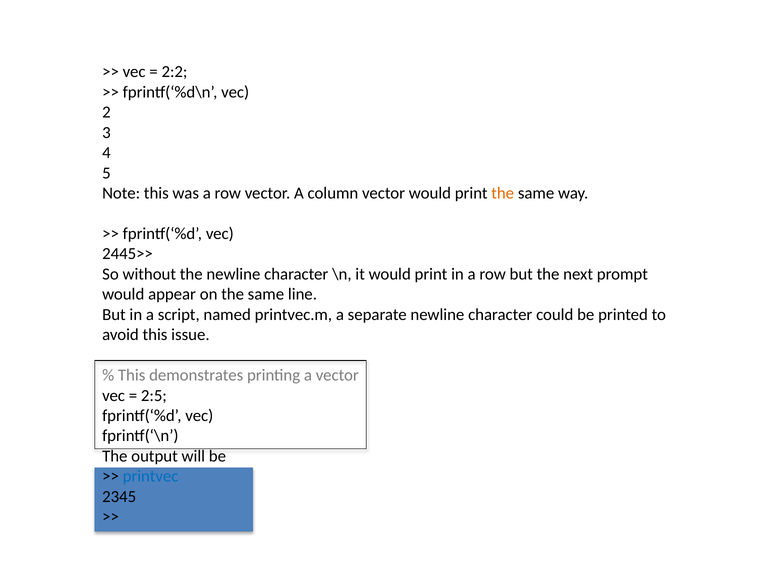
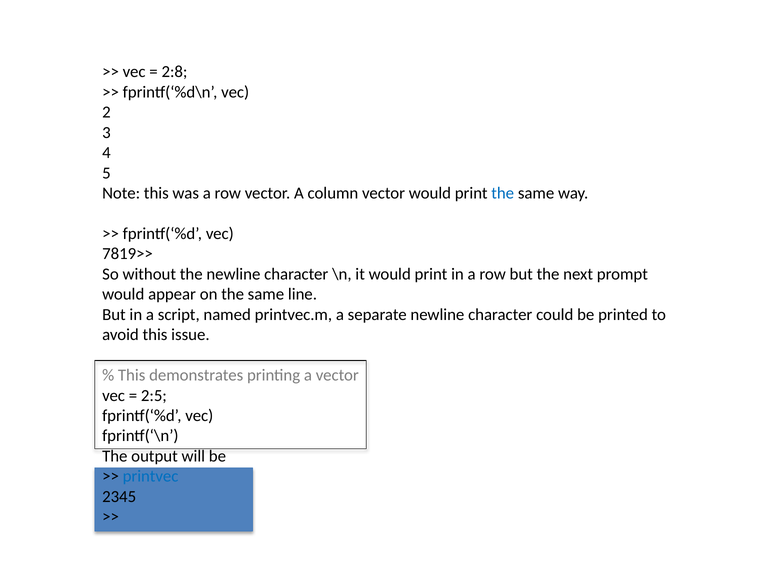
2:2: 2:2 -> 2:8
the at (503, 193) colour: orange -> blue
2445>>: 2445>> -> 7819>>
